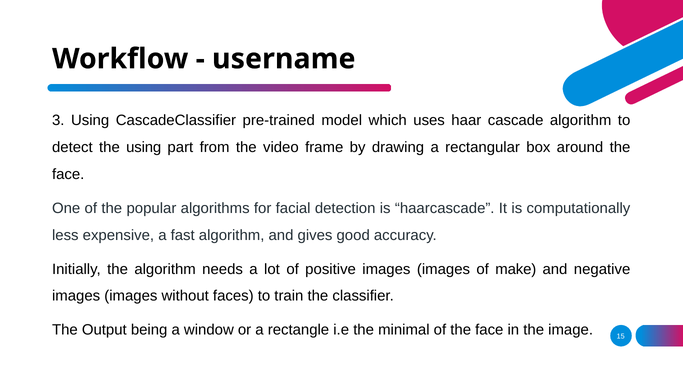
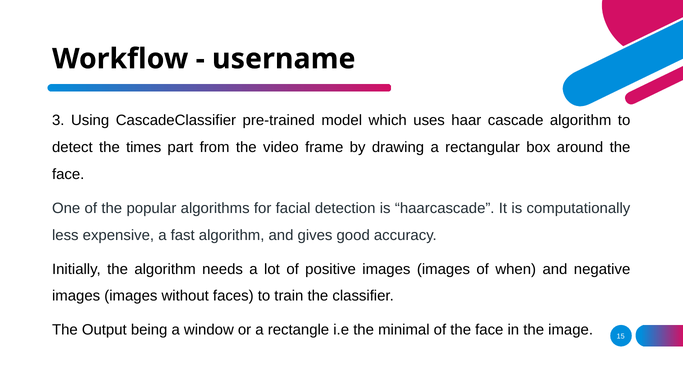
the using: using -> times
make: make -> when
